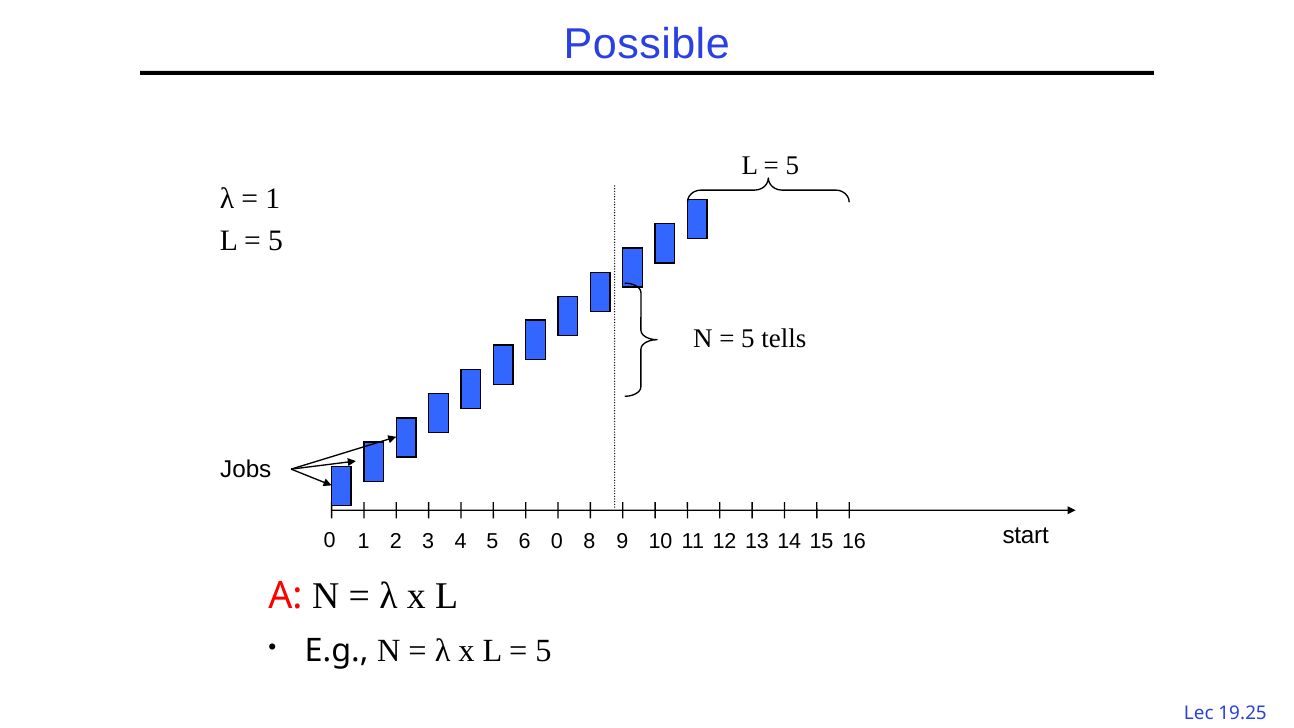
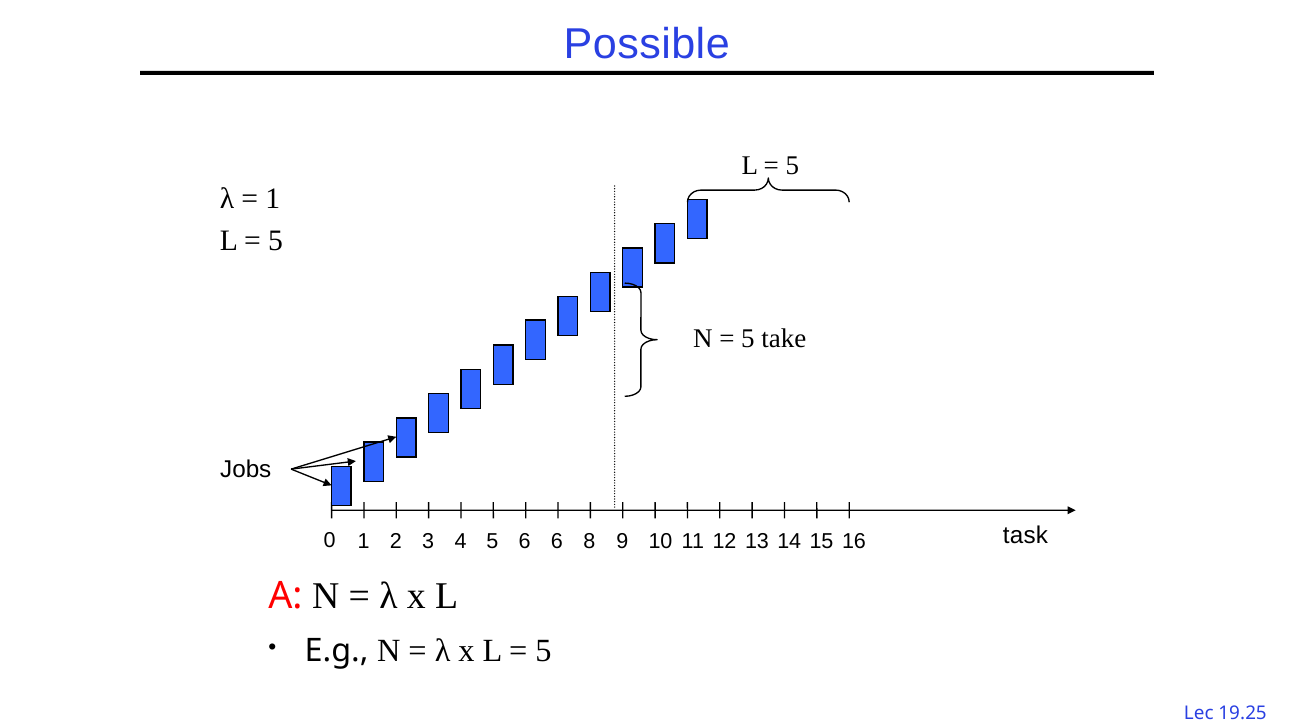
tells: tells -> take
6 0: 0 -> 6
start: start -> task
